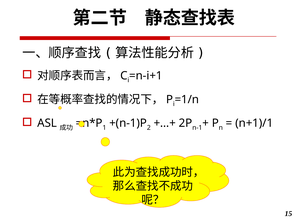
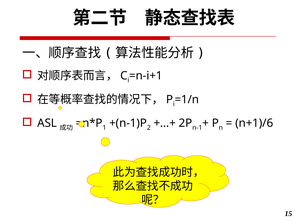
n+1)/1: n+1)/1 -> n+1)/6
